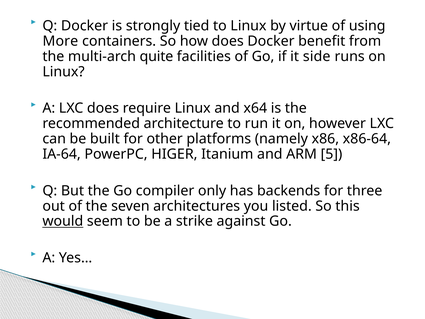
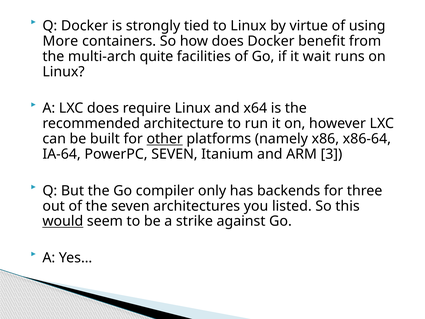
side: side -> wait
other underline: none -> present
PowerPC HIGER: HIGER -> SEVEN
5: 5 -> 3
